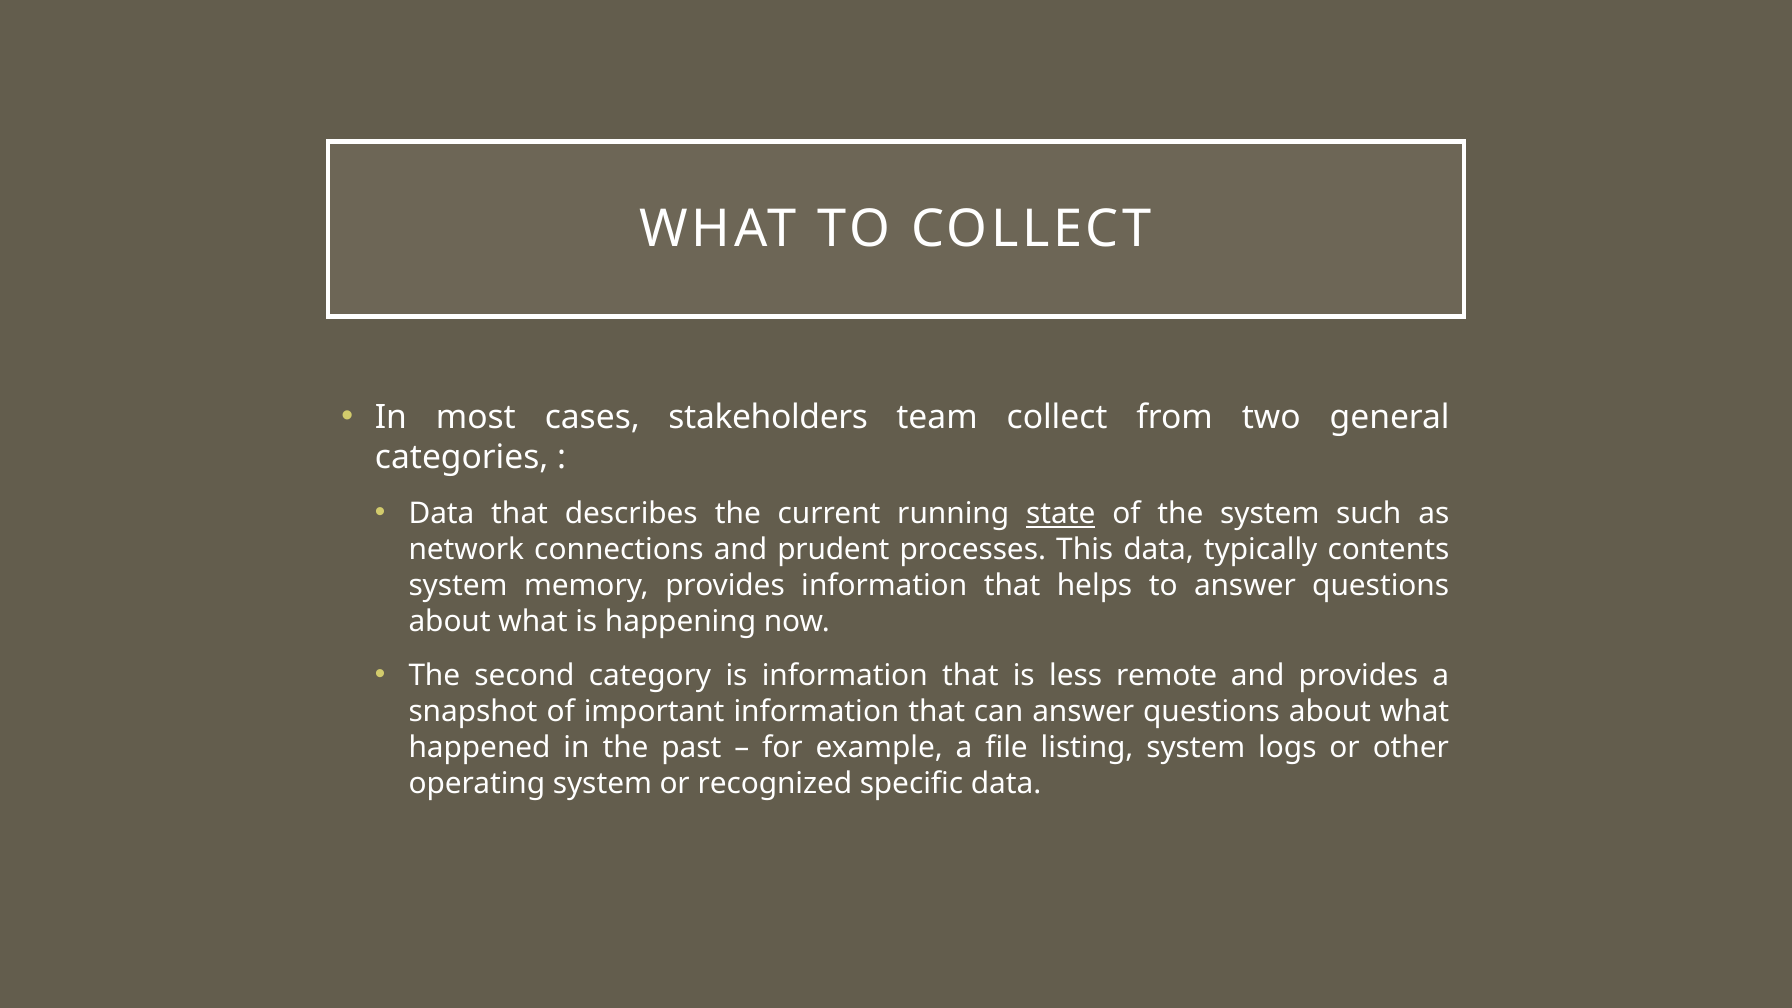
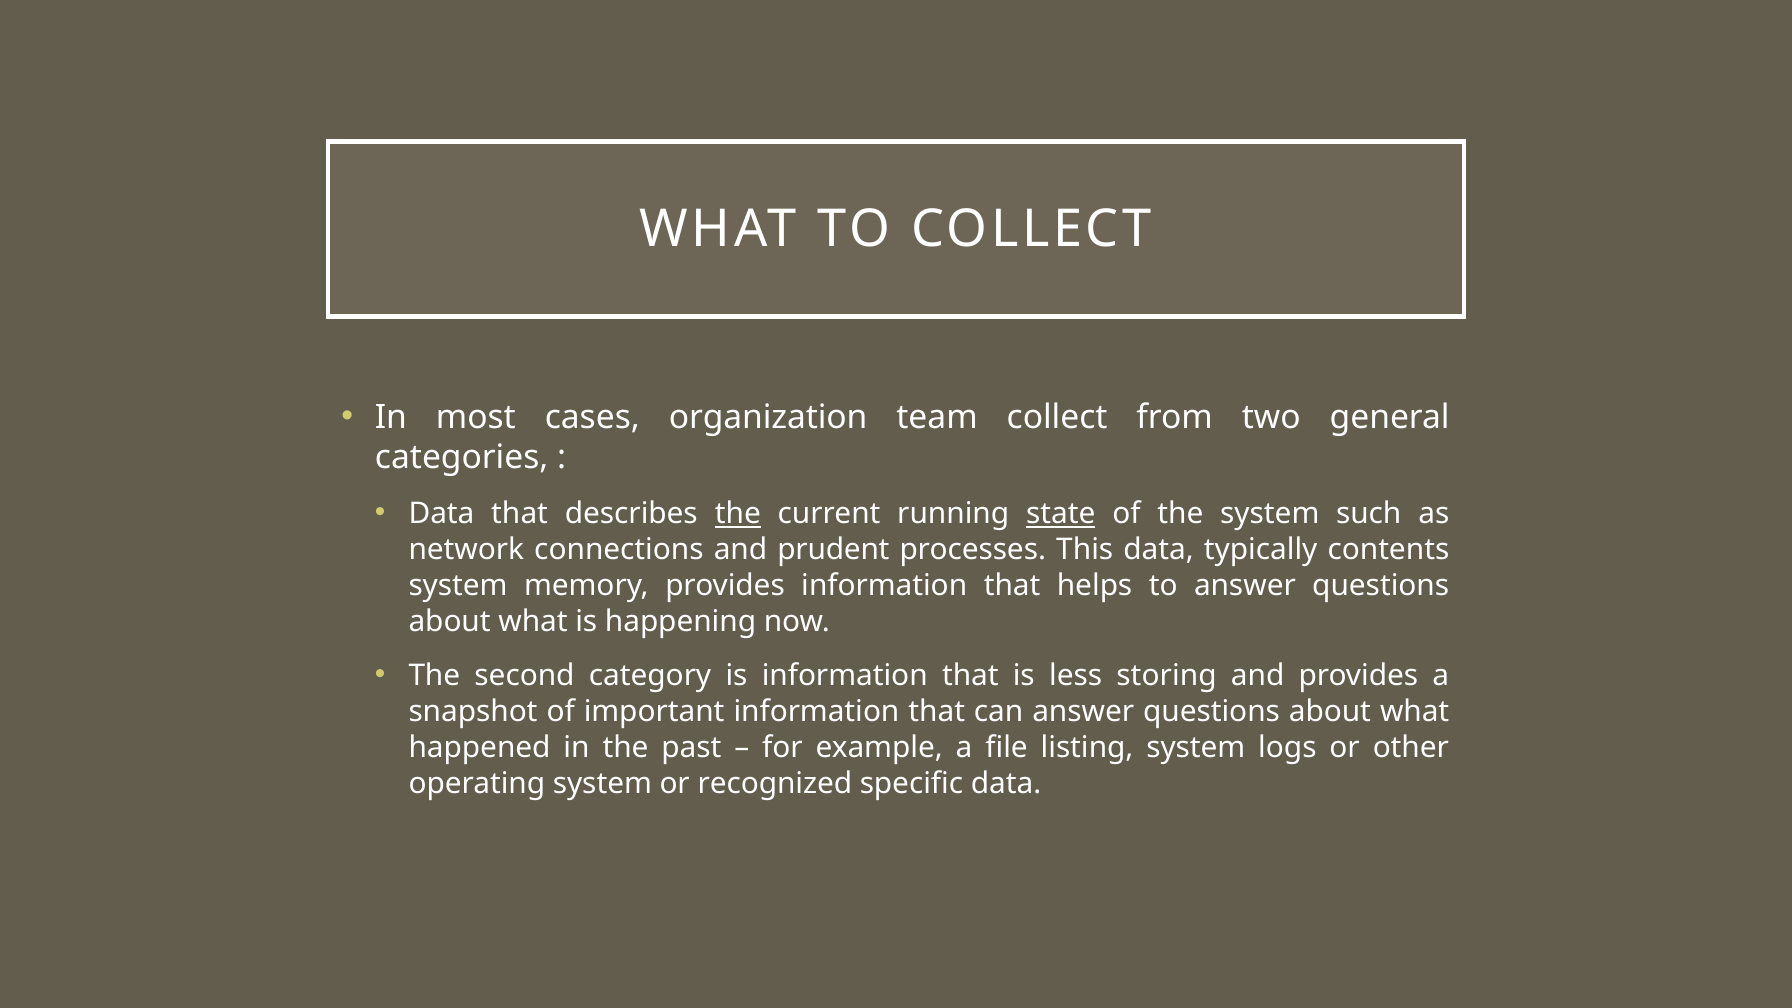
stakeholders: stakeholders -> organization
the at (738, 514) underline: none -> present
remote: remote -> storing
